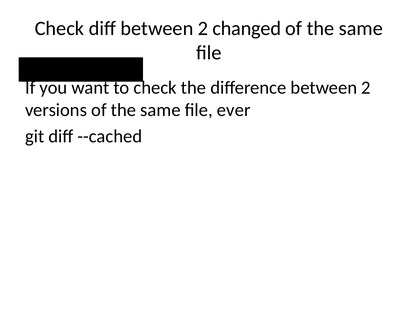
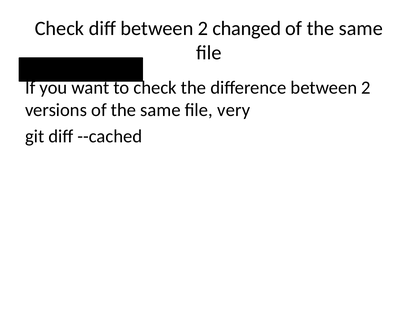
ever: ever -> very
